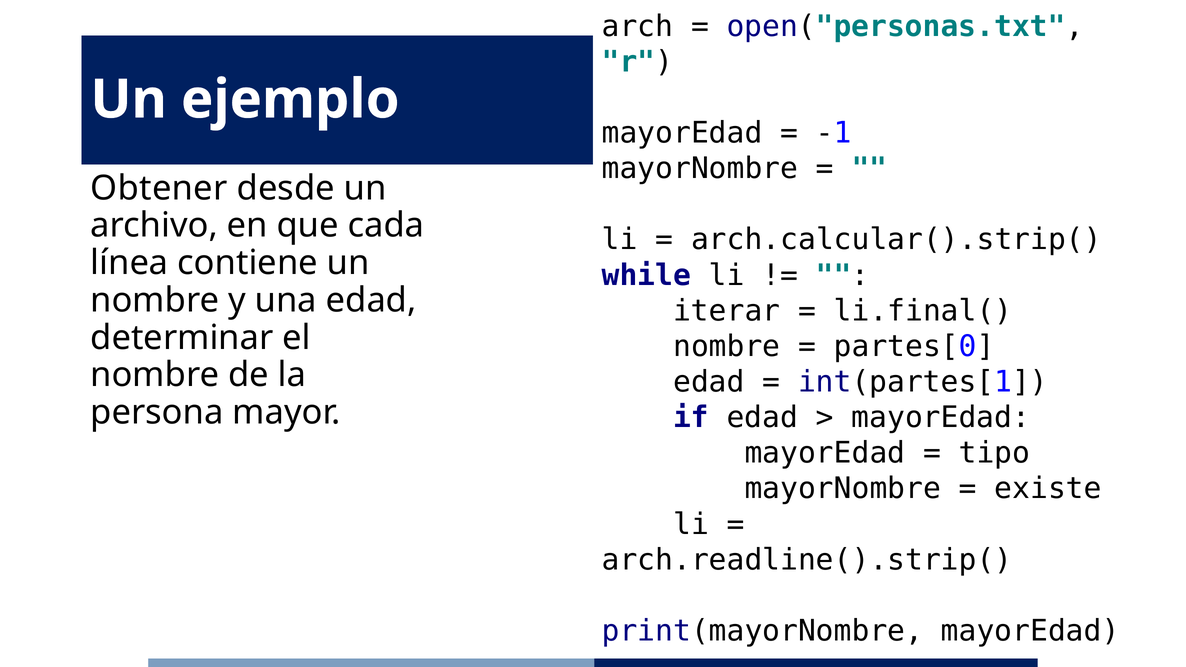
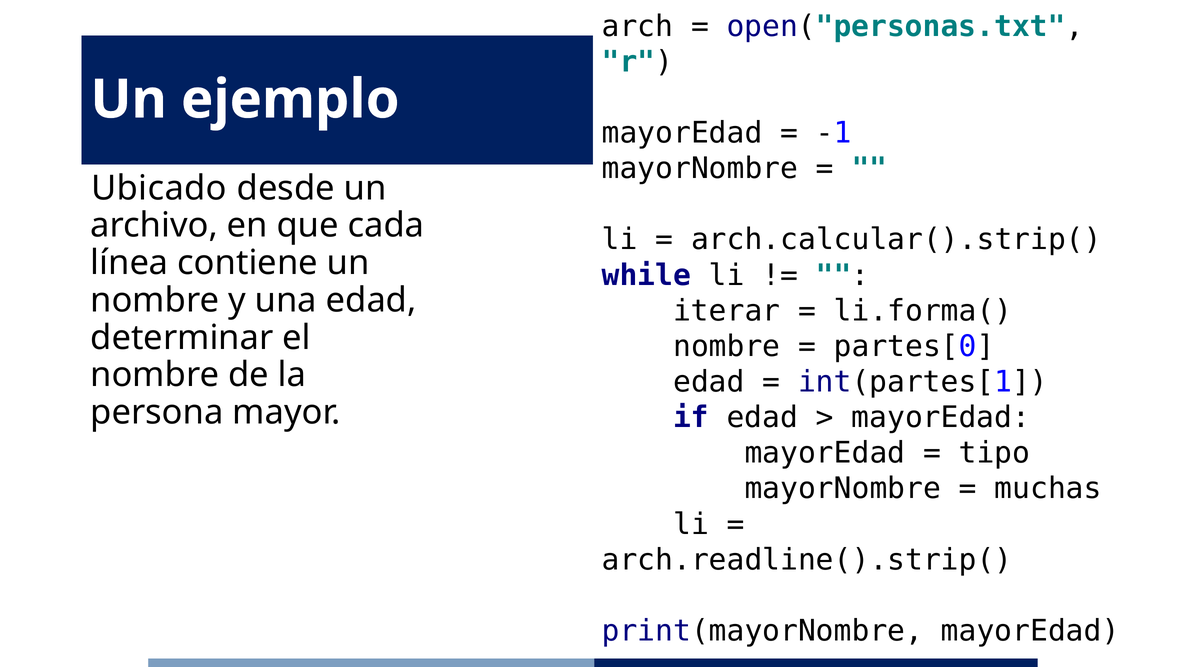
Obtener: Obtener -> Ubicado
li.final(: li.final( -> li.forma(
existe: existe -> muchas
